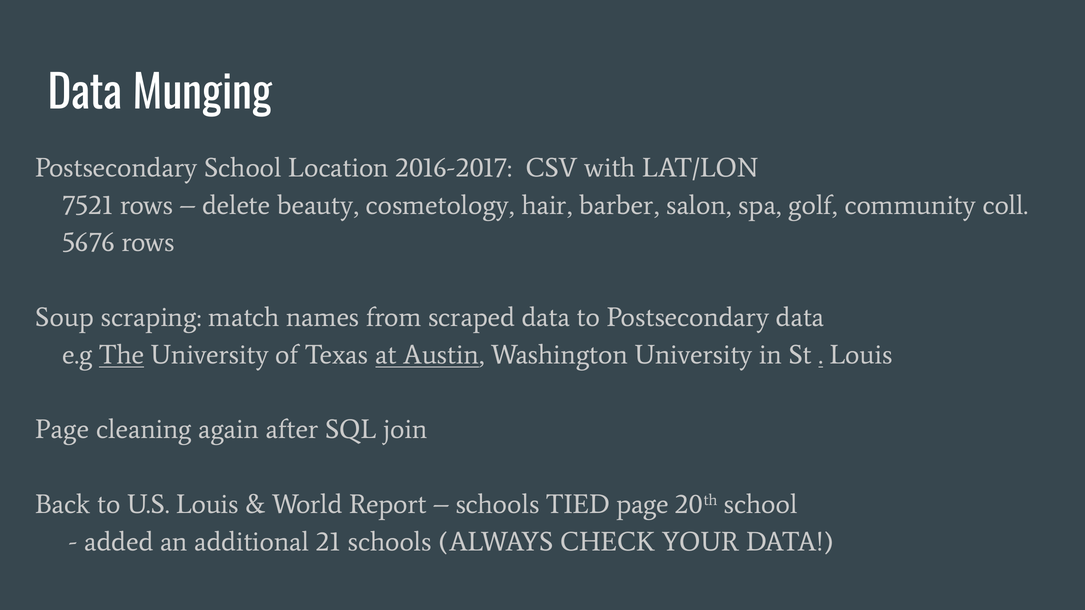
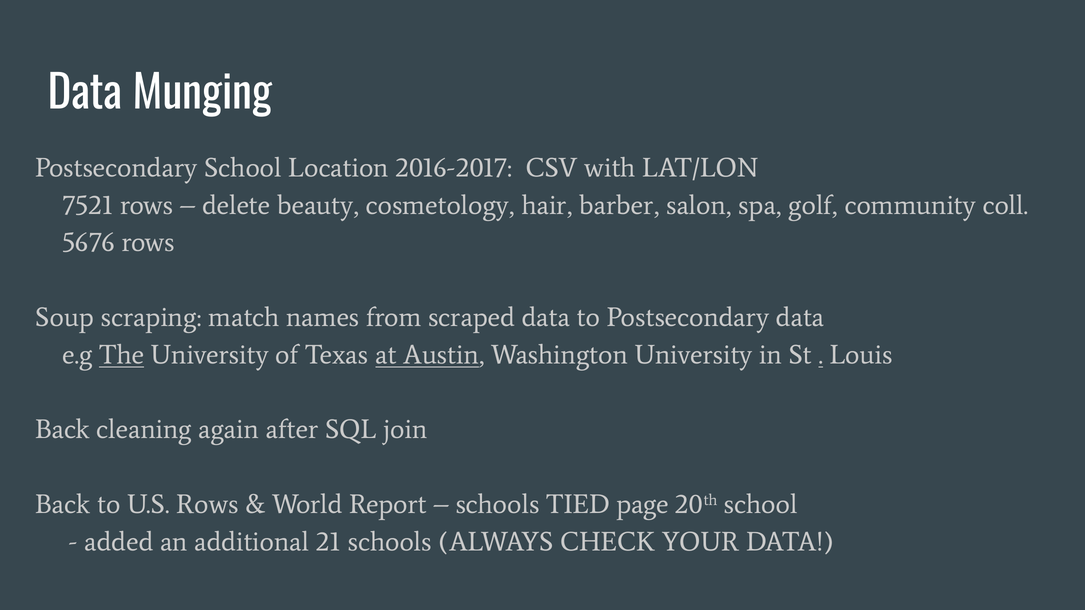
Page at (62, 430): Page -> Back
U.S Louis: Louis -> Rows
